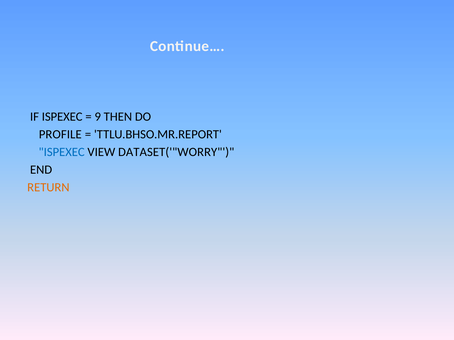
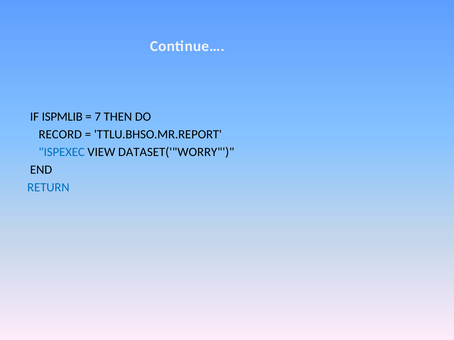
IF ISPEXEC: ISPEXEC -> ISPMLIB
9: 9 -> 7
PROFILE: PROFILE -> RECORD
RETURN colour: orange -> blue
